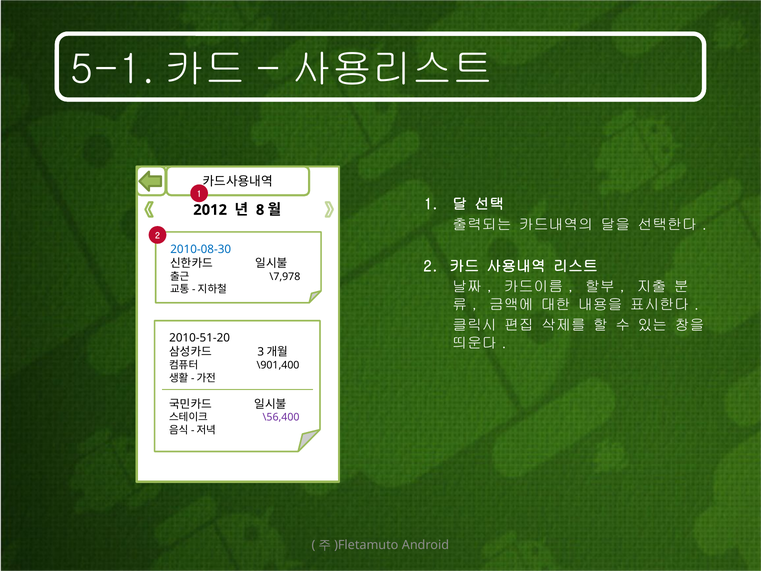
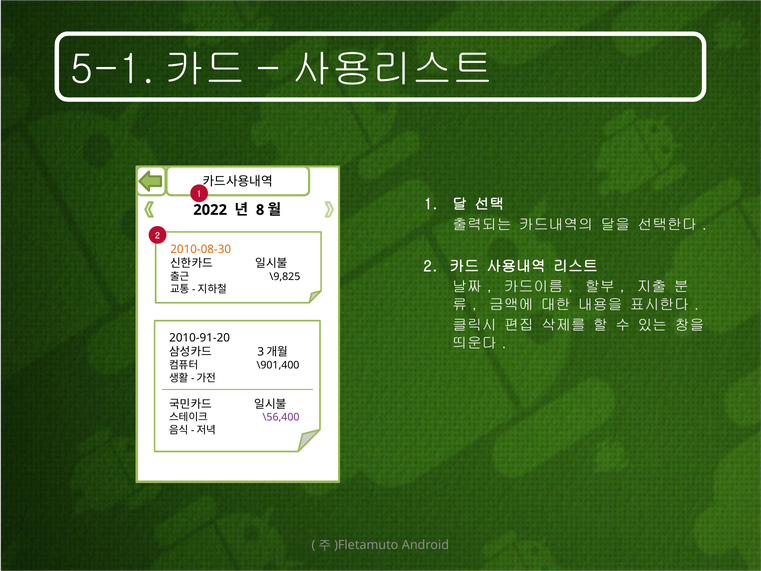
2012: 2012 -> 2022
2010-08-30 colour: blue -> orange
\7,978: \7,978 -> \9,825
2010-51-20: 2010-51-20 -> 2010-91-20
